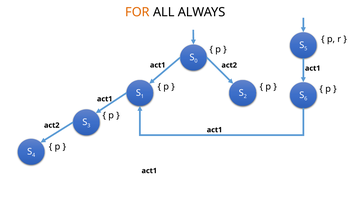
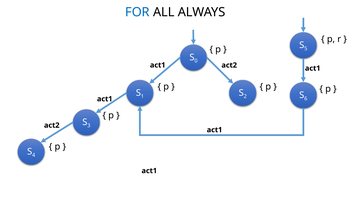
FOR colour: orange -> blue
